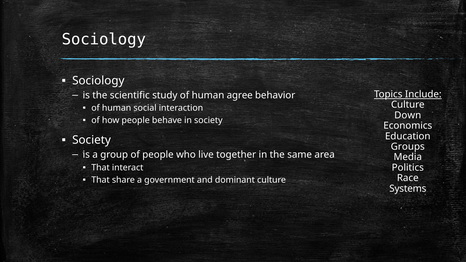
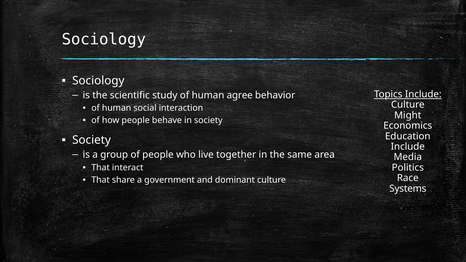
Down: Down -> Might
Groups at (408, 147): Groups -> Include
